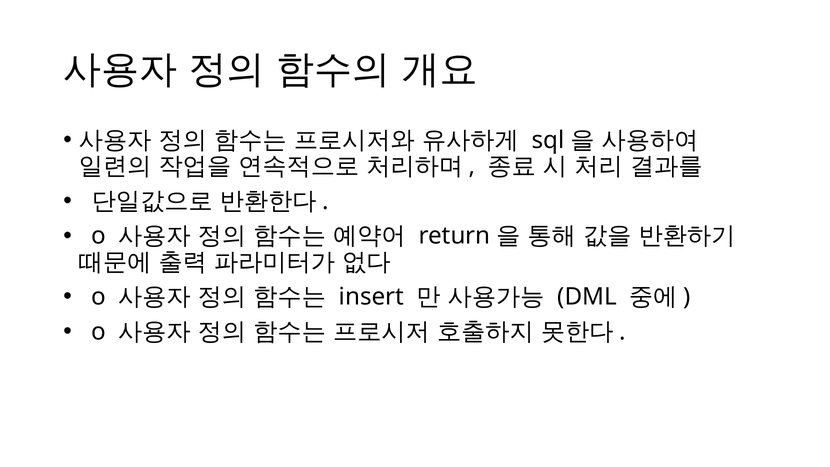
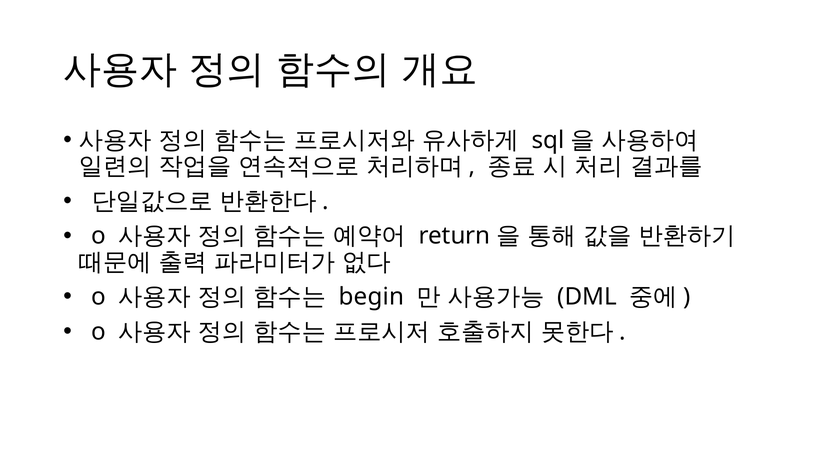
insert: insert -> begin
